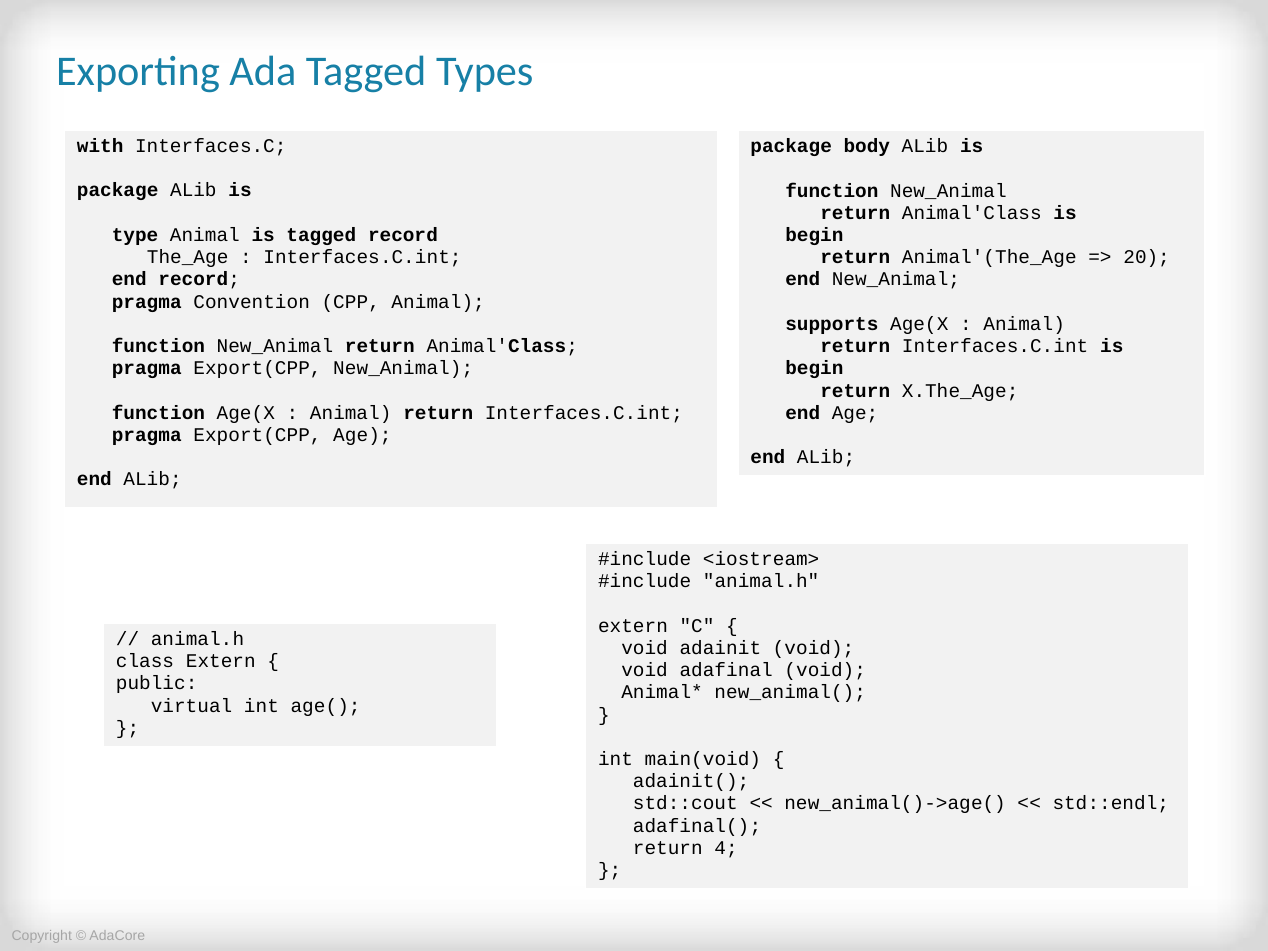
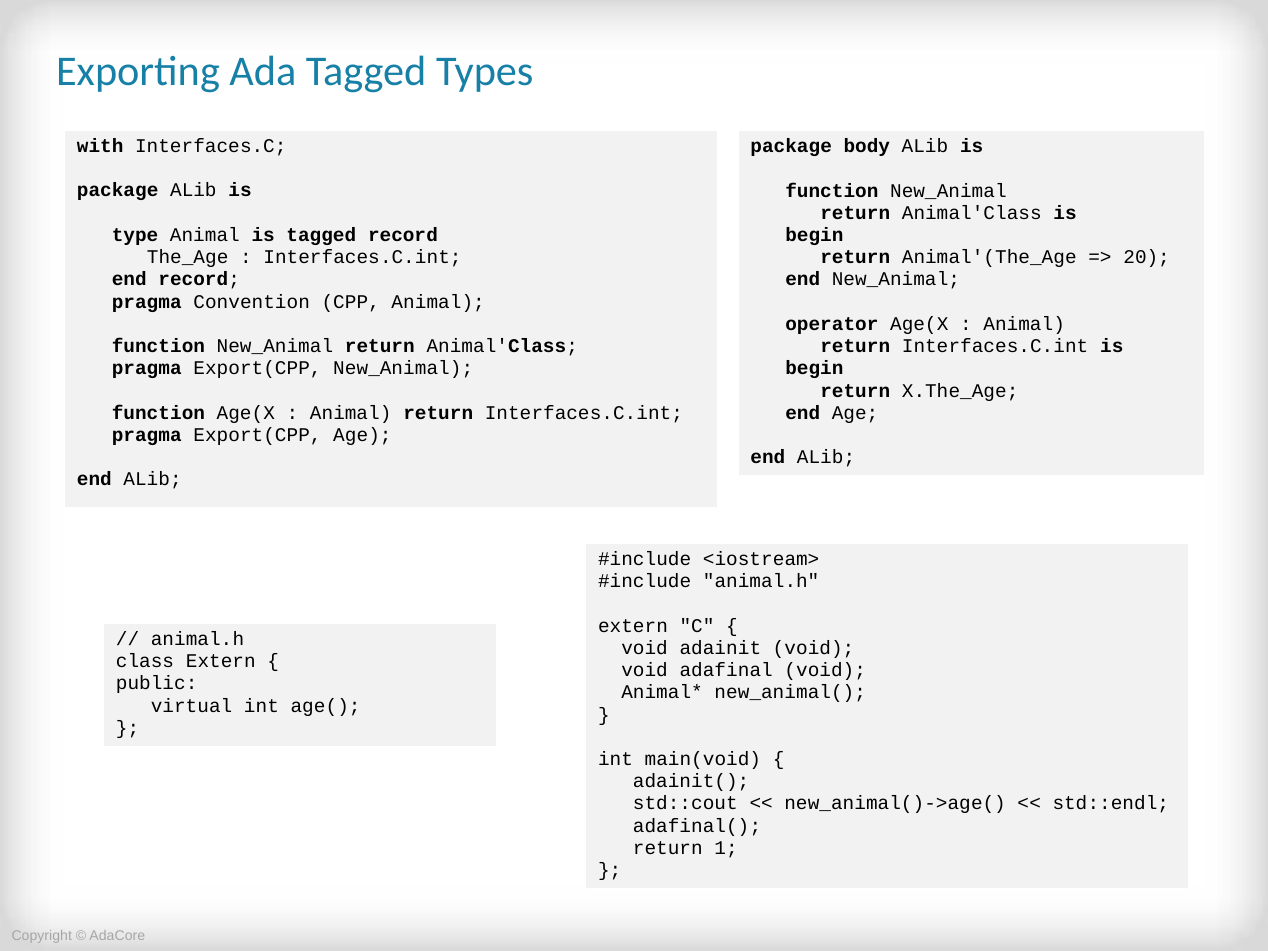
supports: supports -> operator
4: 4 -> 1
